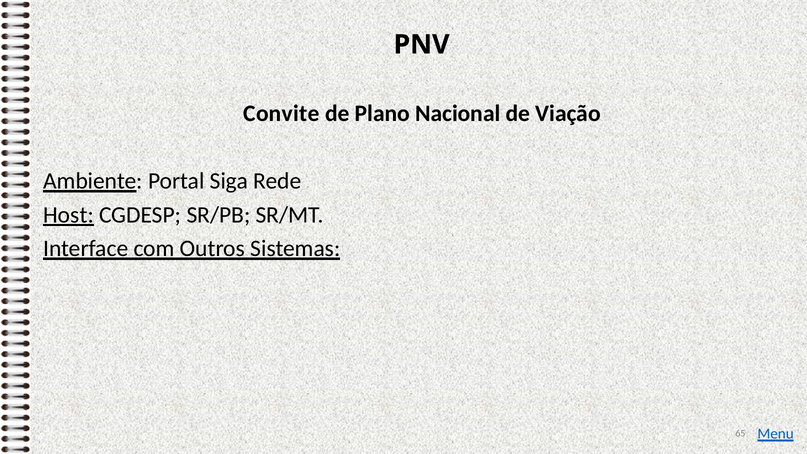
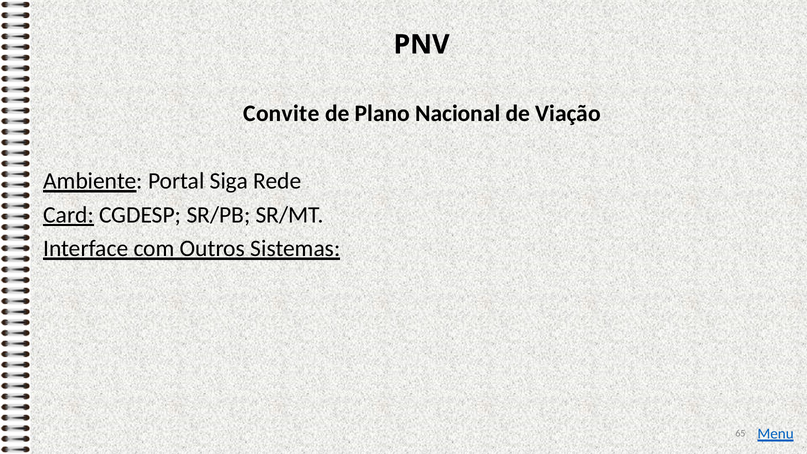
Host: Host -> Card
